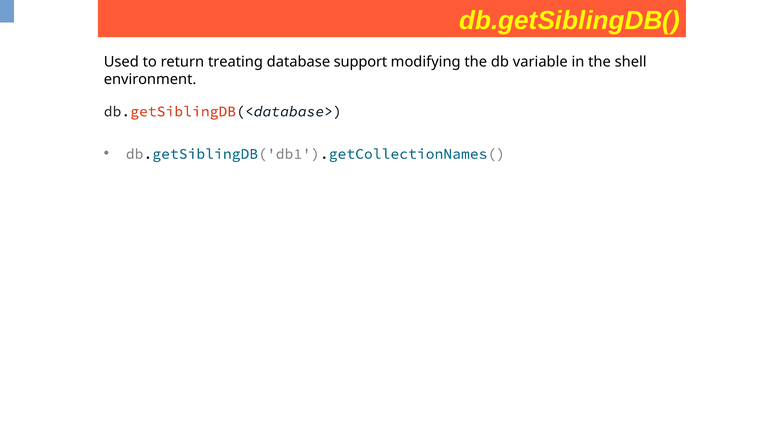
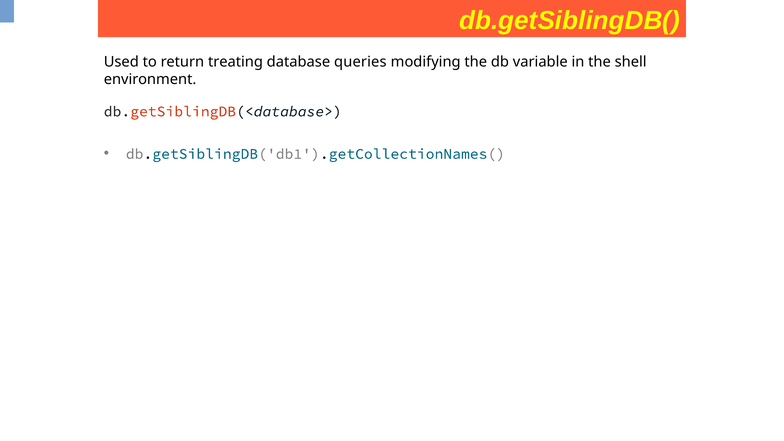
support: support -> queries
